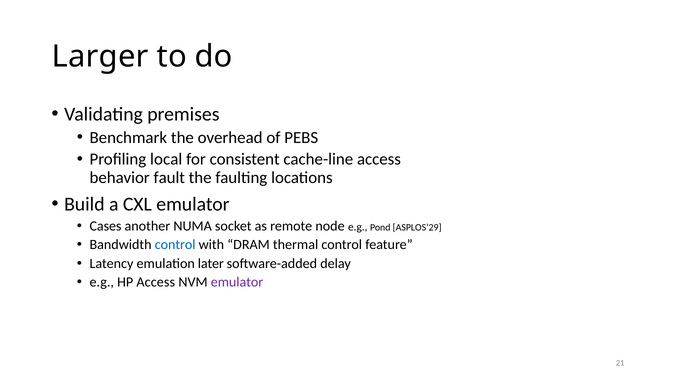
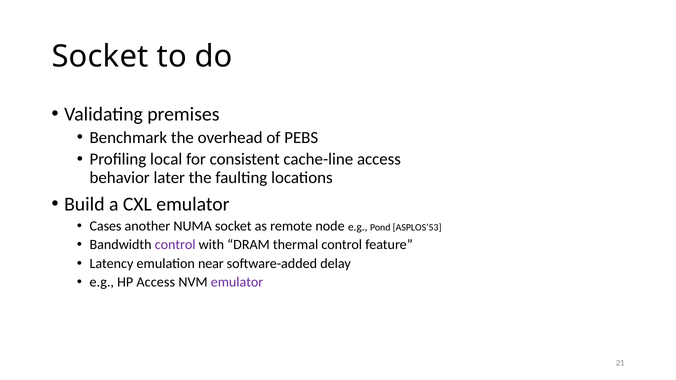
Larger at (100, 57): Larger -> Socket
fault: fault -> later
ASPLOS’29: ASPLOS’29 -> ASPLOS’53
control at (175, 245) colour: blue -> purple
later: later -> near
